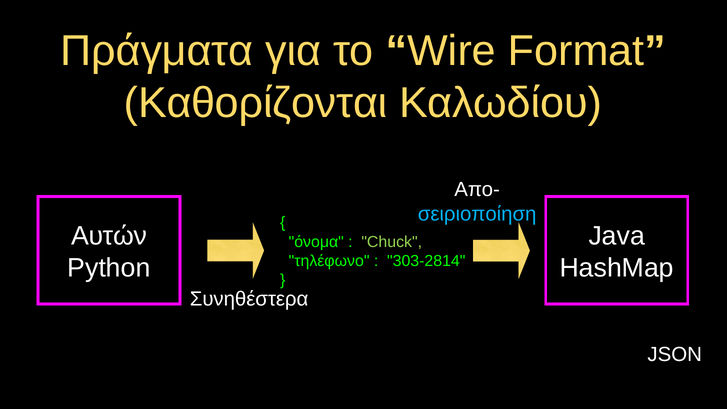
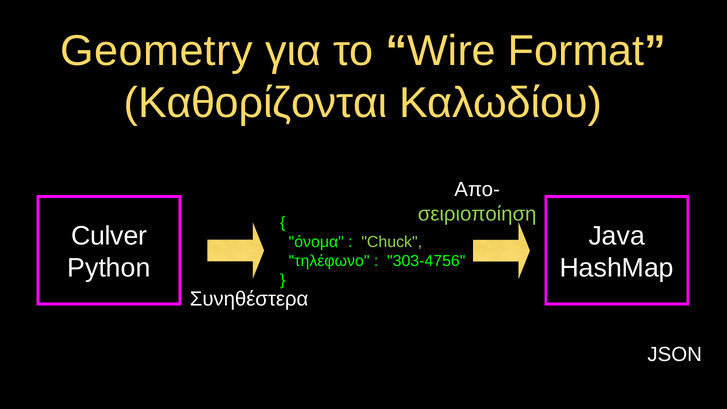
Πράγματα: Πράγματα -> Geometry
σειριοποίηση colour: light blue -> light green
Αυτών: Αυτών -> Culver
303-2814: 303-2814 -> 303-4756
